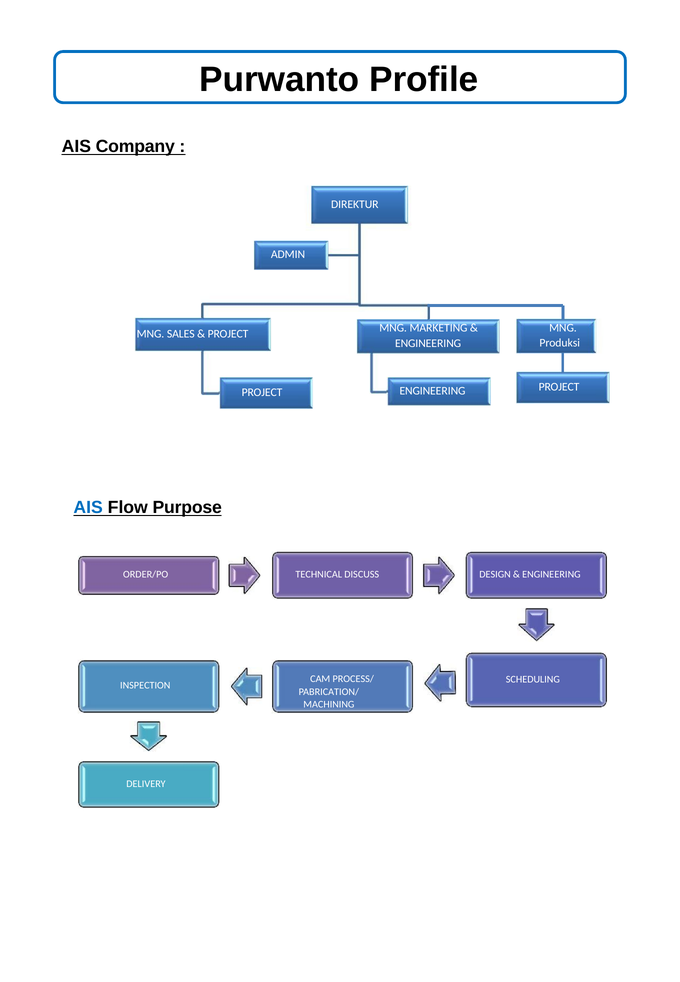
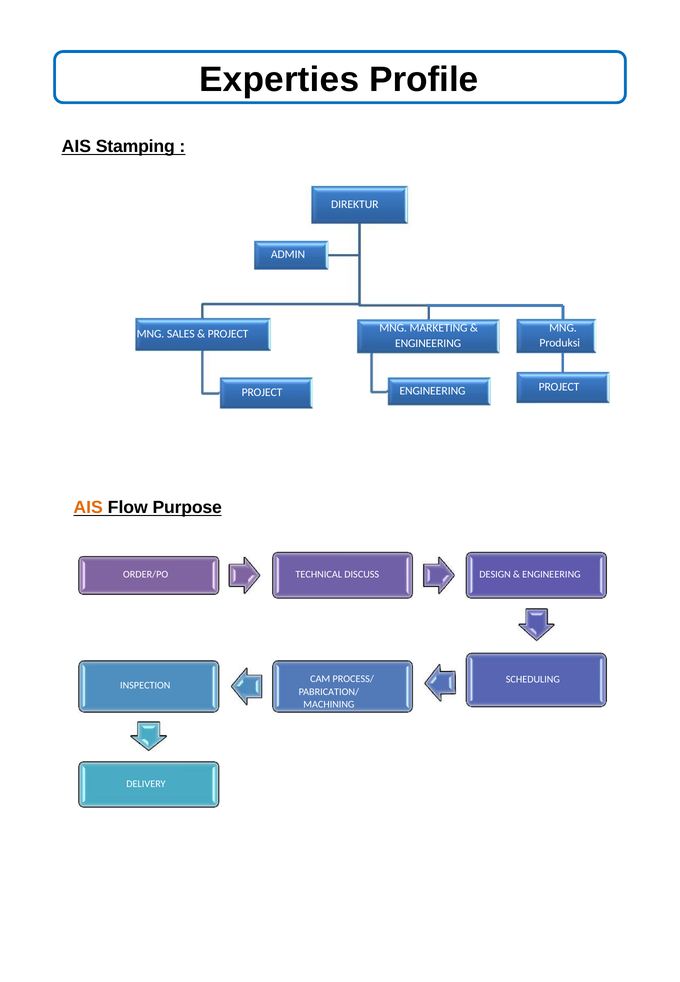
Purwanto: Purwanto -> Experties
Company: Company -> Stamping
AIS at (88, 508) colour: blue -> orange
